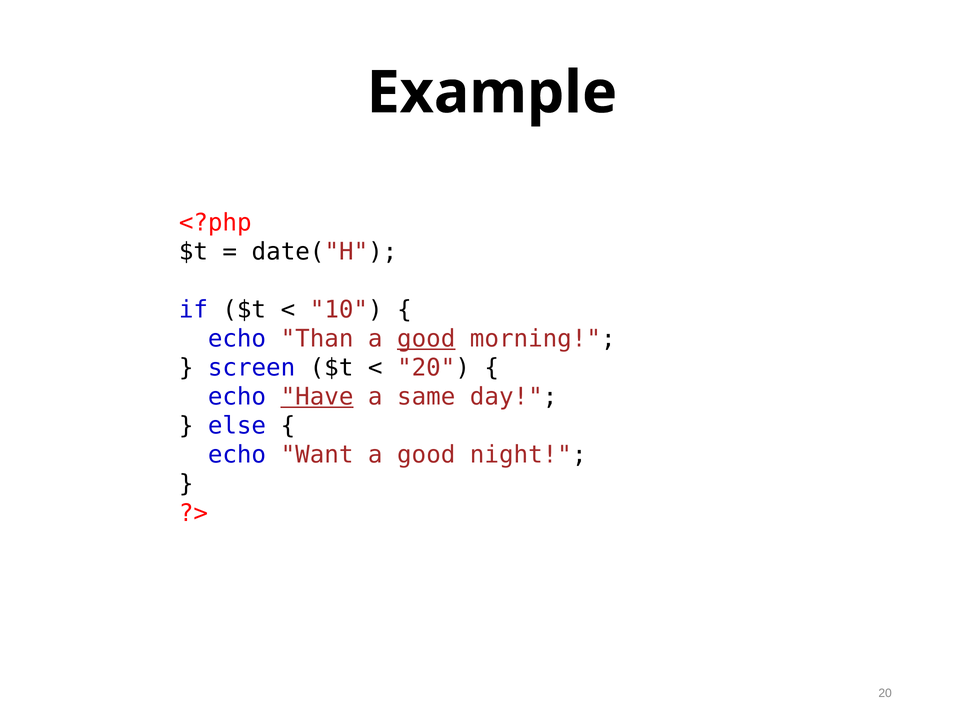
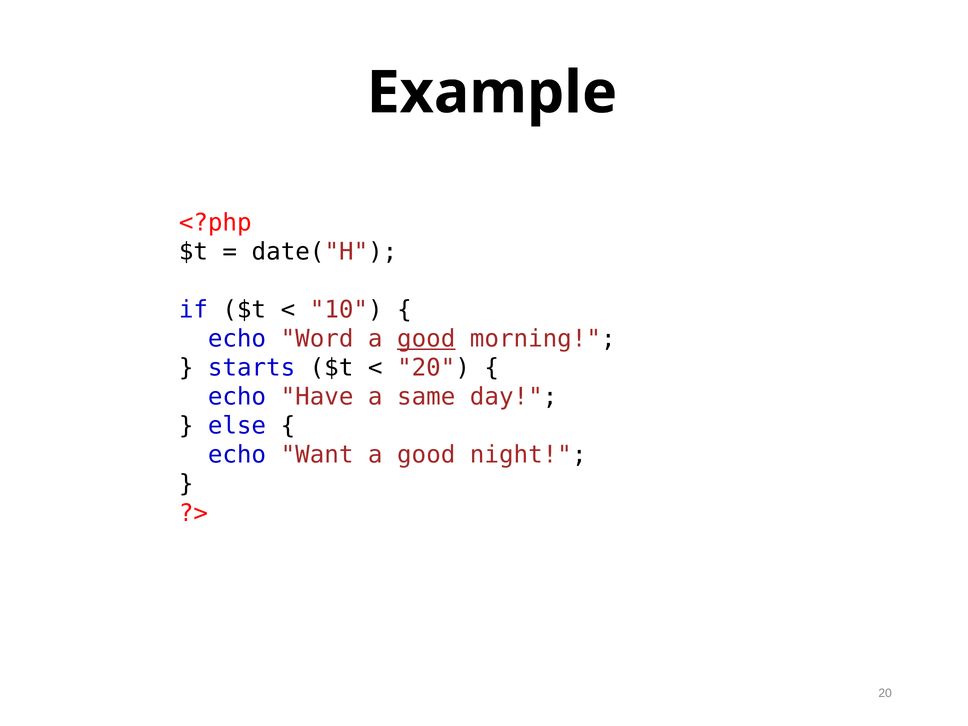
Than: Than -> Word
screen: screen -> starts
Have underline: present -> none
